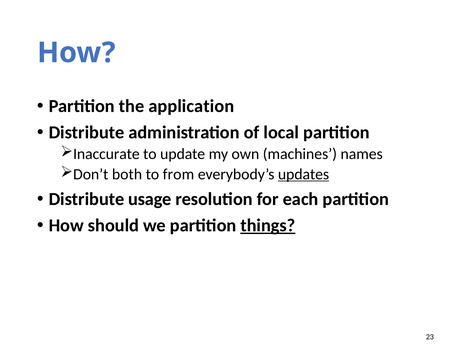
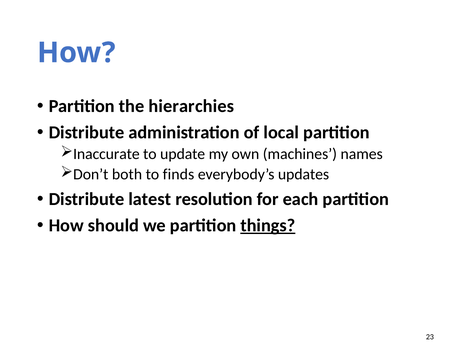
application: application -> hierarchies
from: from -> finds
updates underline: present -> none
usage: usage -> latest
